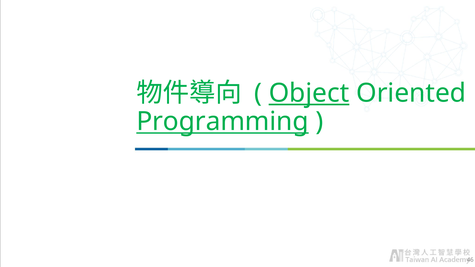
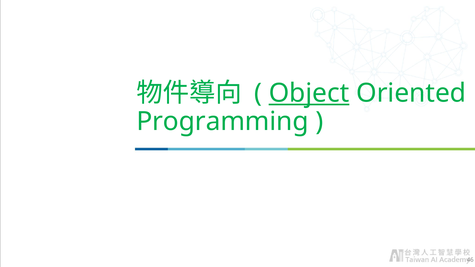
Programming underline: present -> none
